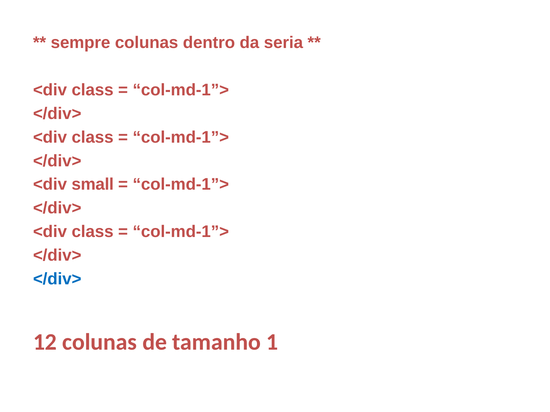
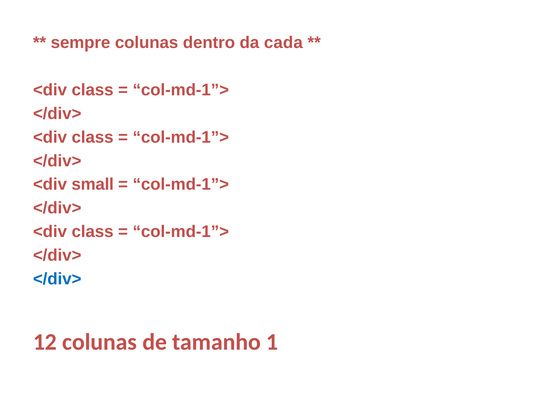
seria: seria -> cada
